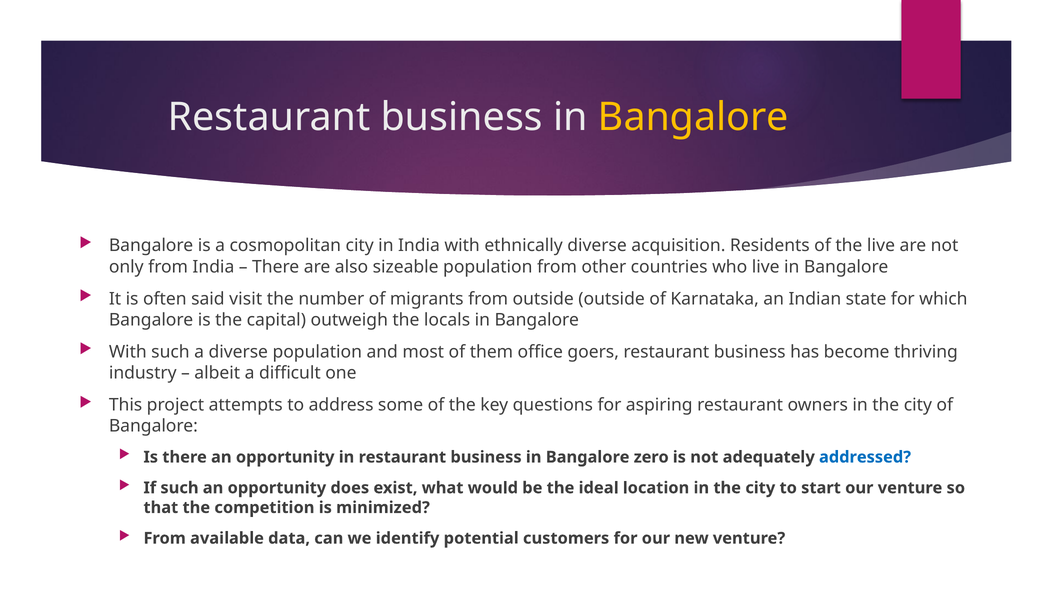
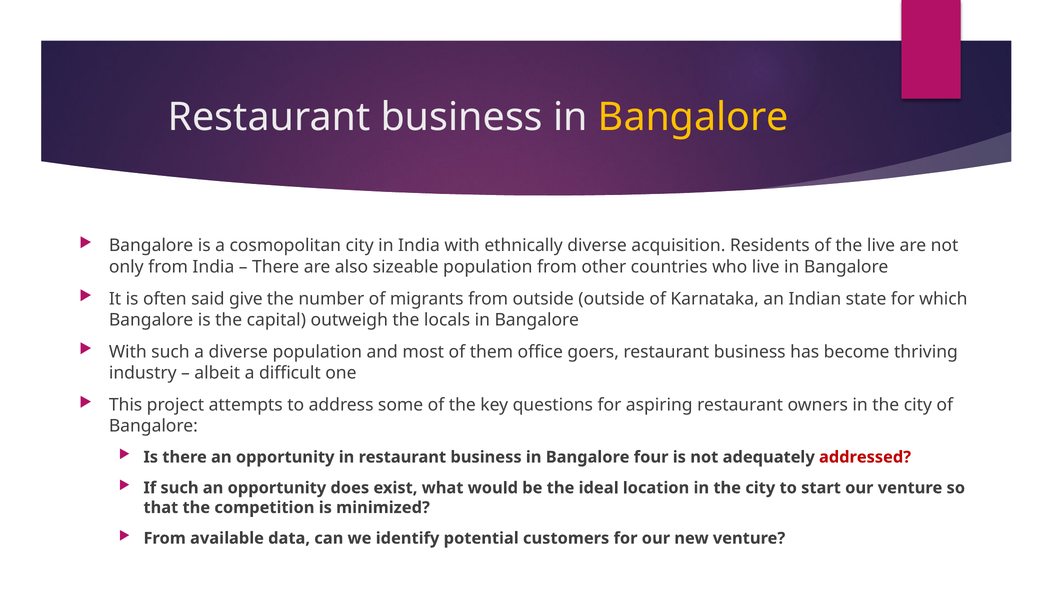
visit: visit -> give
zero: zero -> four
addressed colour: blue -> red
